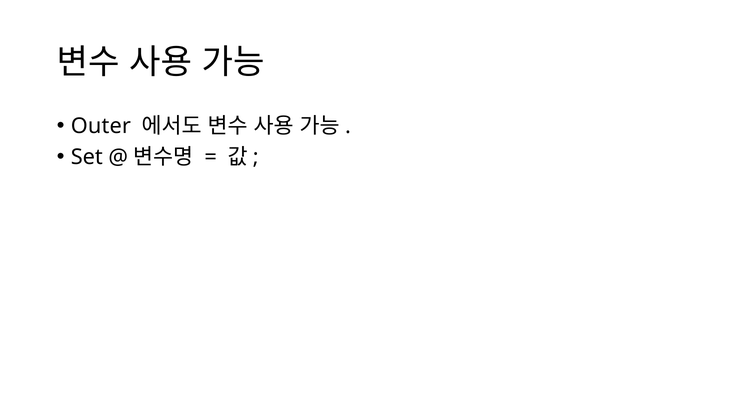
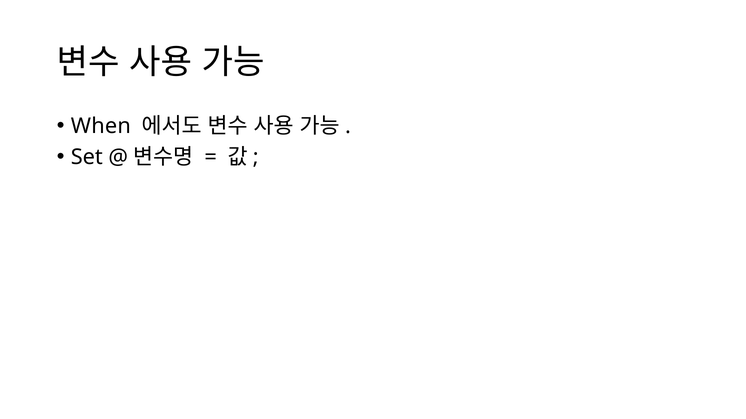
Outer: Outer -> When
